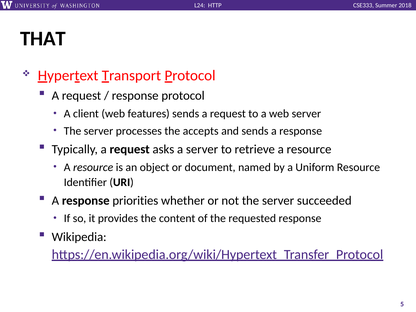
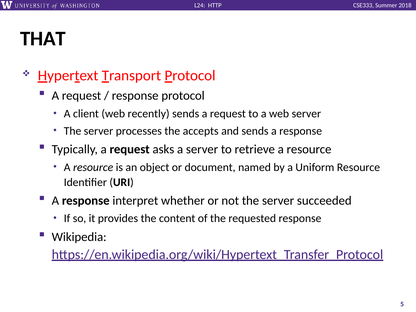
features: features -> recently
priorities: priorities -> interpret
